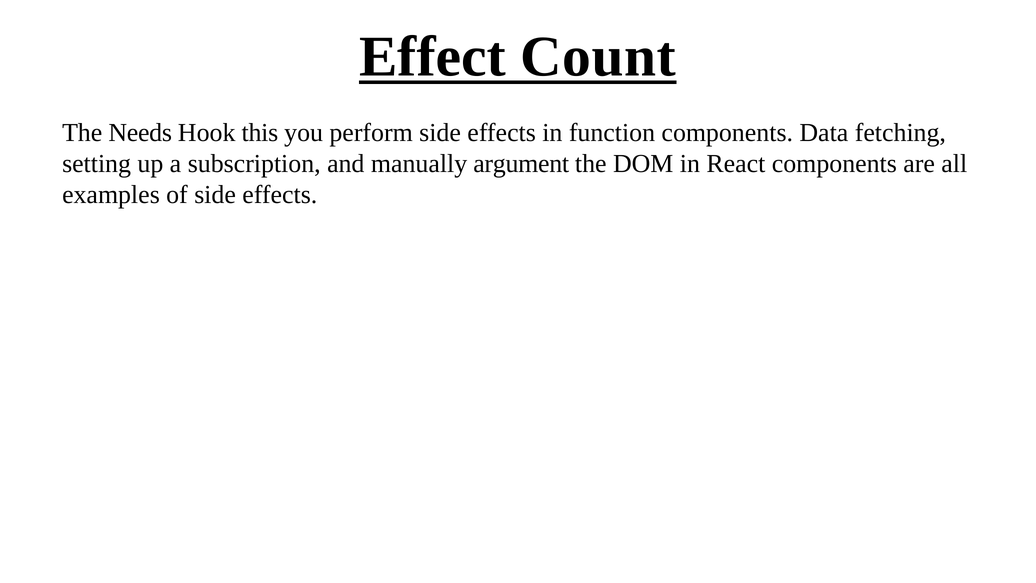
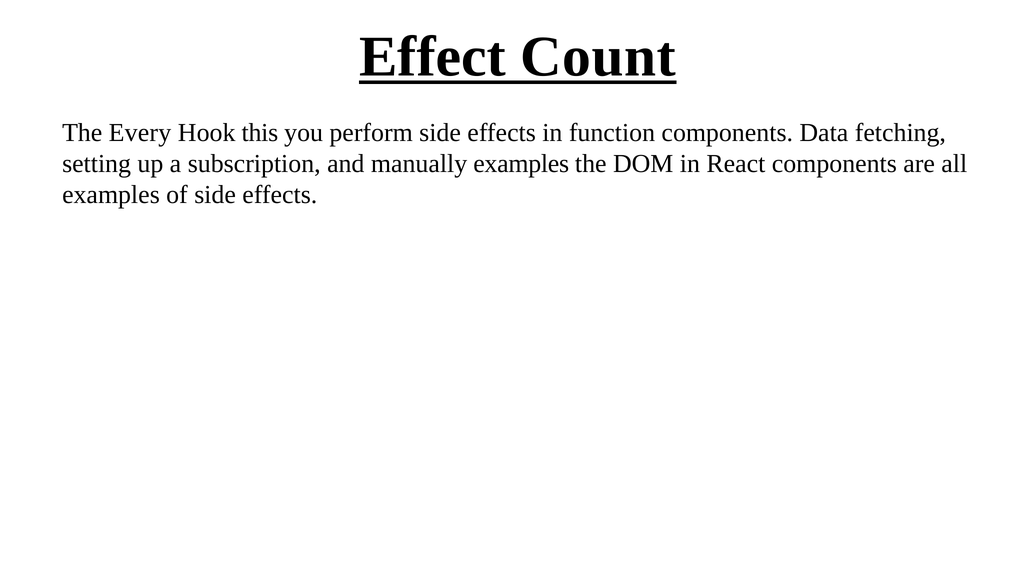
Needs: Needs -> Every
manually argument: argument -> examples
